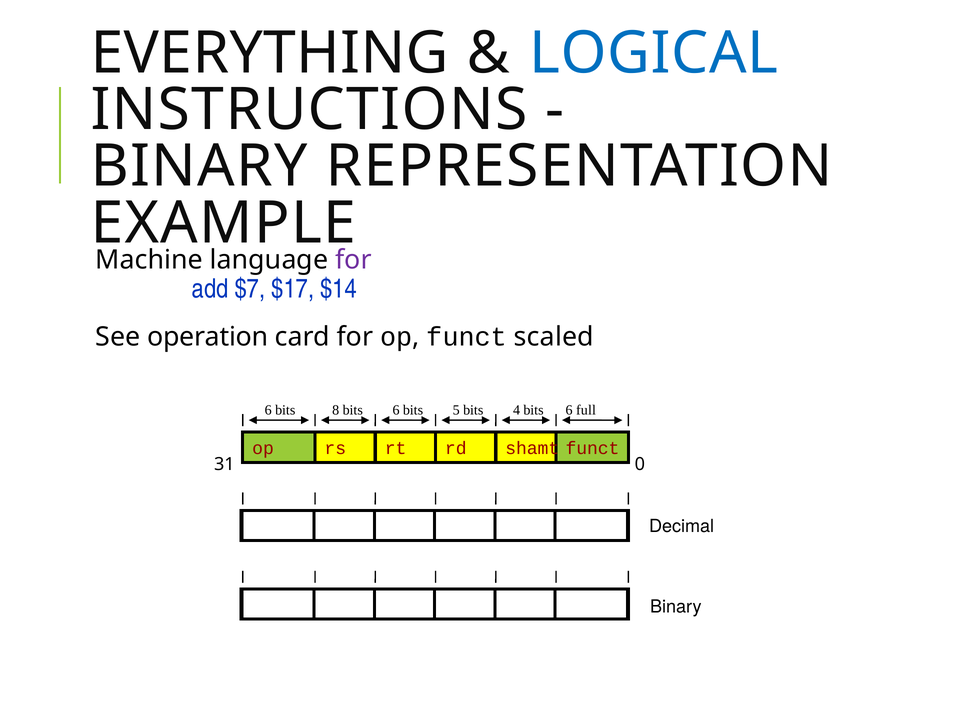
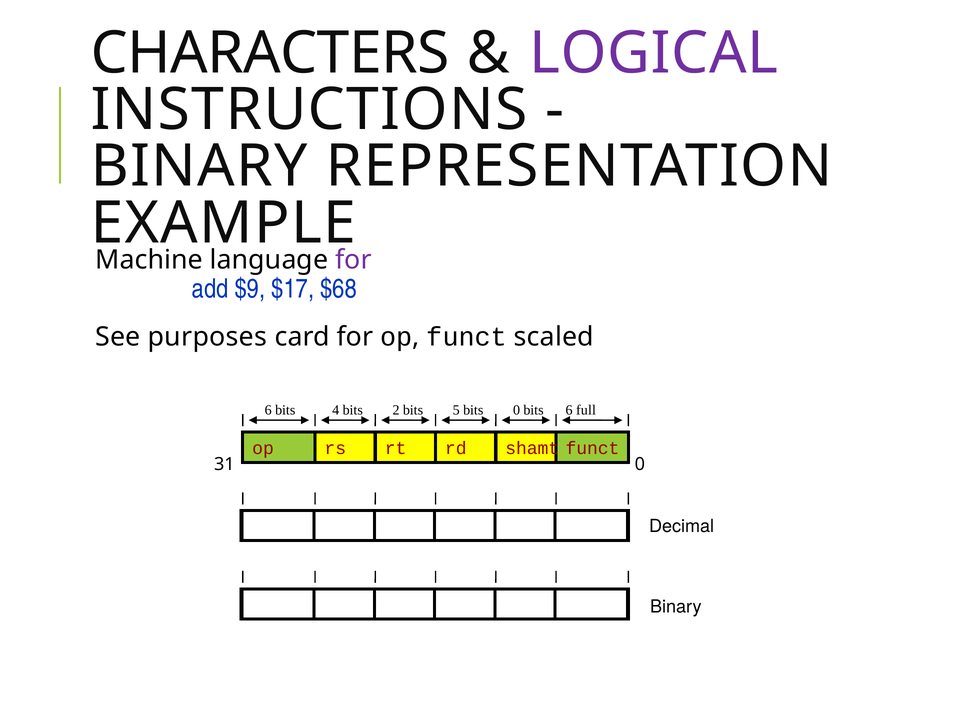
EVERYTHING: EVERYTHING -> CHARACTERS
LOGICAL colour: blue -> purple
$7: $7 -> $9
$14: $14 -> $68
operation: operation -> purposes
bits 8: 8 -> 4
6 at (396, 410): 6 -> 2
bits 4: 4 -> 0
